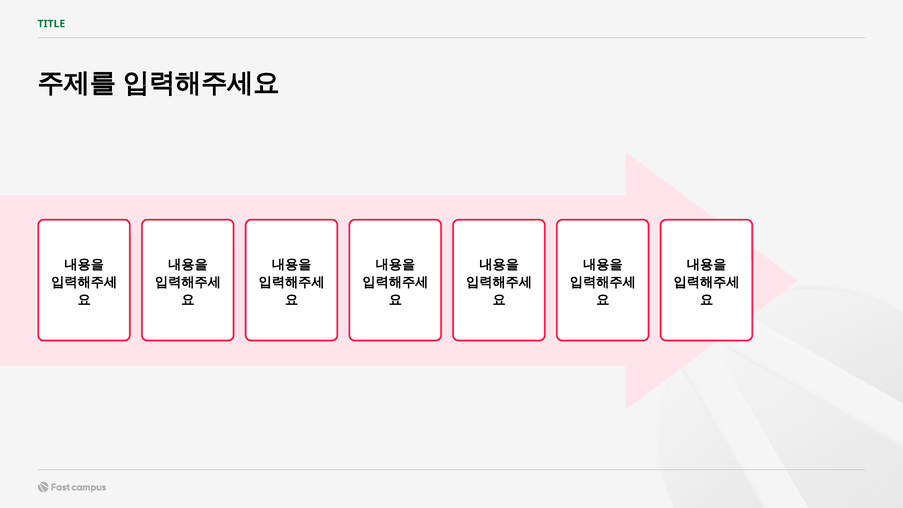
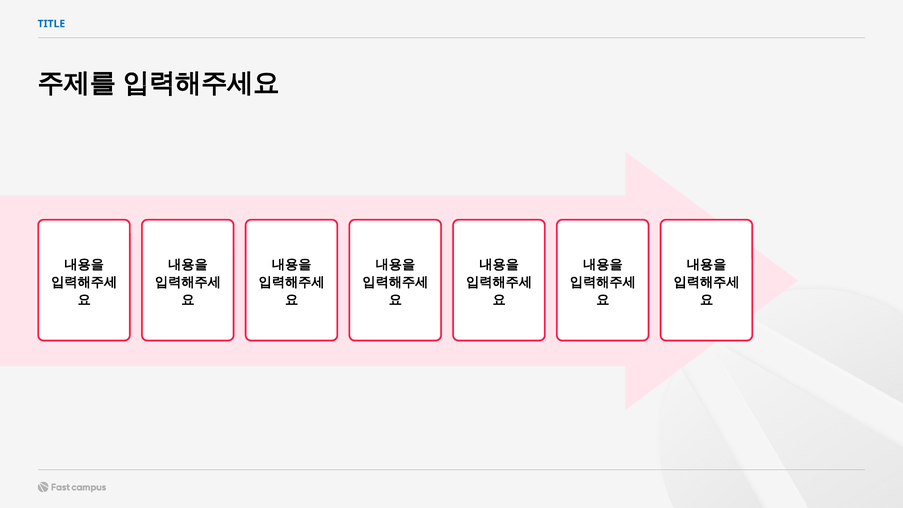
TITLE colour: green -> blue
